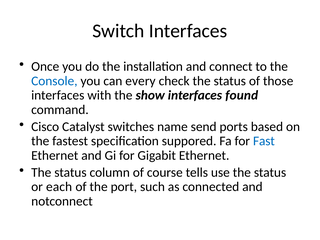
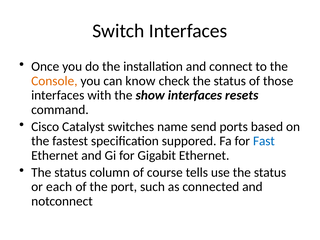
Console colour: blue -> orange
every: every -> know
found: found -> resets
